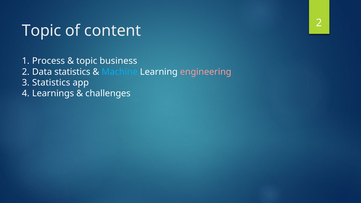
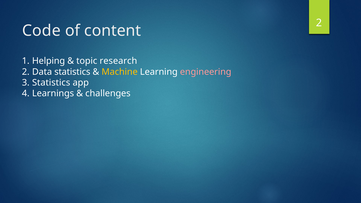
Topic at (42, 31): Topic -> Code
Process: Process -> Helping
business: business -> research
Machine colour: light blue -> yellow
